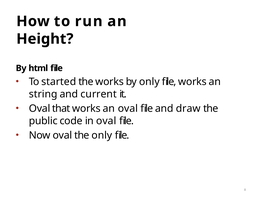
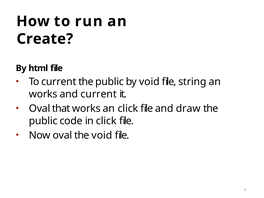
Height: Height -> Create
To started: started -> current
works at (110, 82): works -> public
by only: only -> void
file works: works -> string
string at (43, 94): string -> works
an oval: oval -> click
in oval: oval -> click
the only: only -> void
